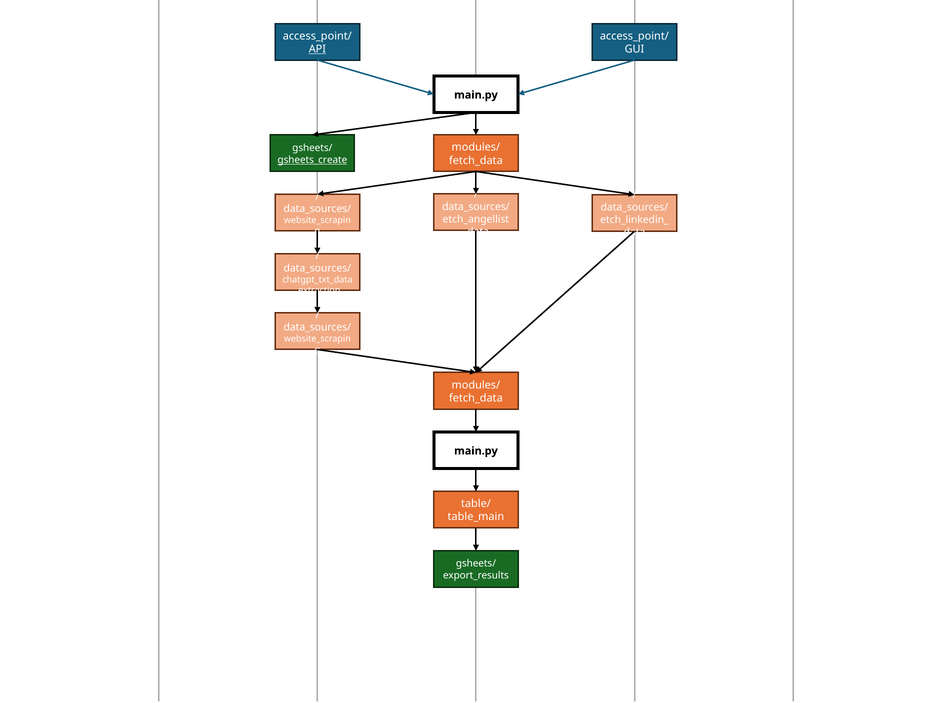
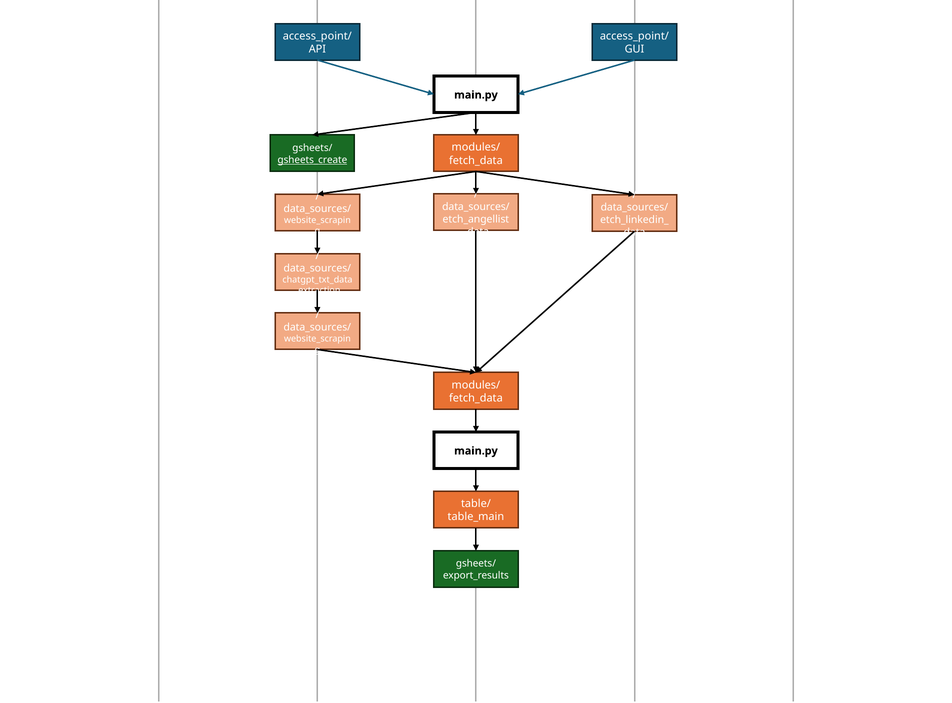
API underline: present -> none
